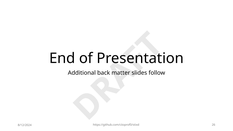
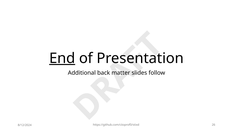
End underline: none -> present
